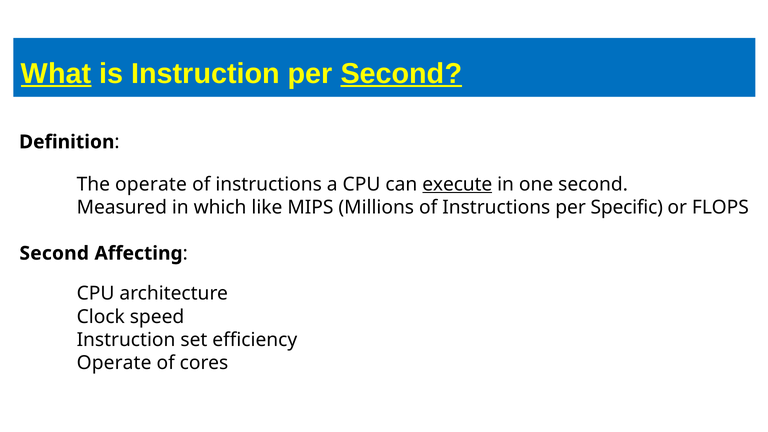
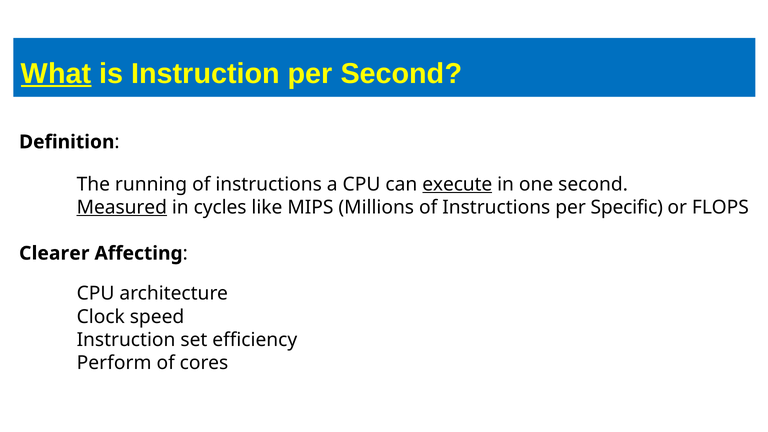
Second at (401, 74) underline: present -> none
The operate: operate -> running
Measured underline: none -> present
which: which -> cycles
Second at (54, 253): Second -> Clearer
Operate at (114, 363): Operate -> Perform
